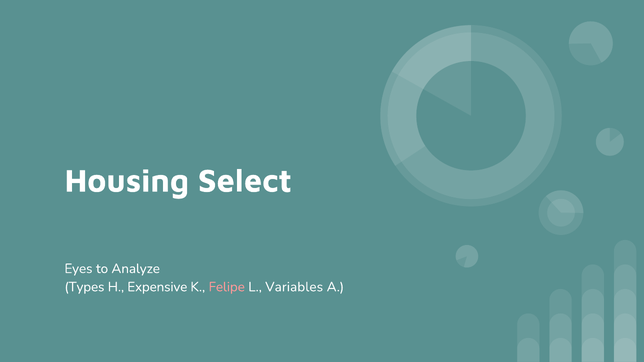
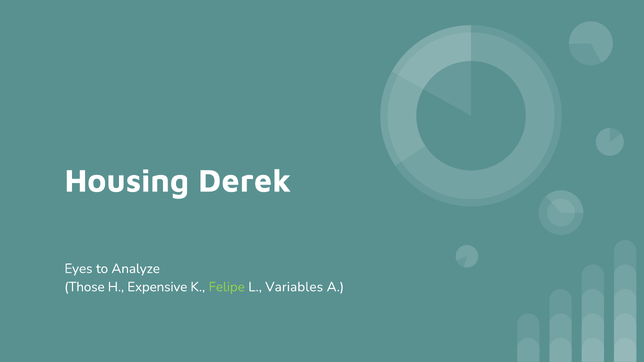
Select: Select -> Derek
Types: Types -> Those
Felipe colour: pink -> light green
